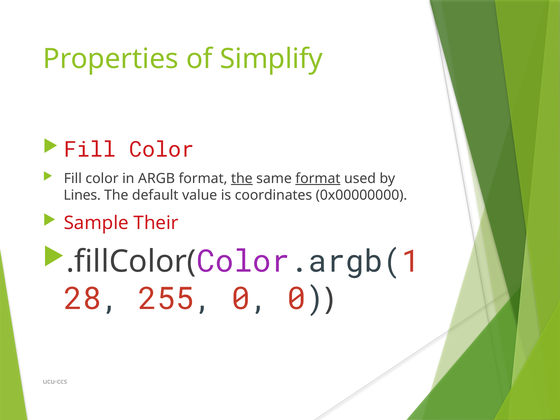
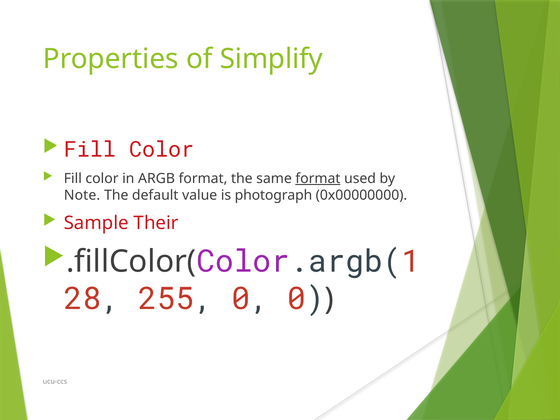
the at (242, 178) underline: present -> none
Lines: Lines -> Note
coordinates: coordinates -> photograph
